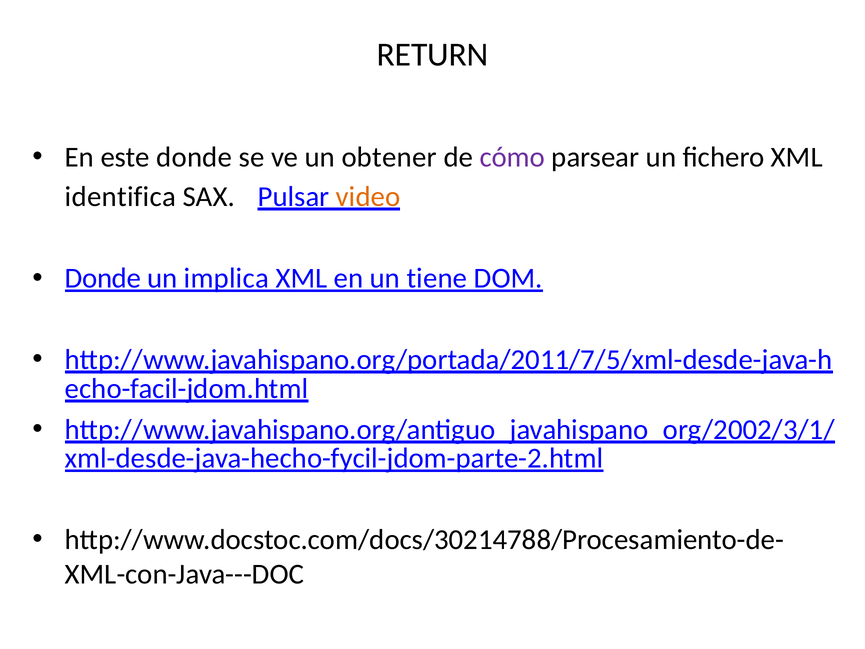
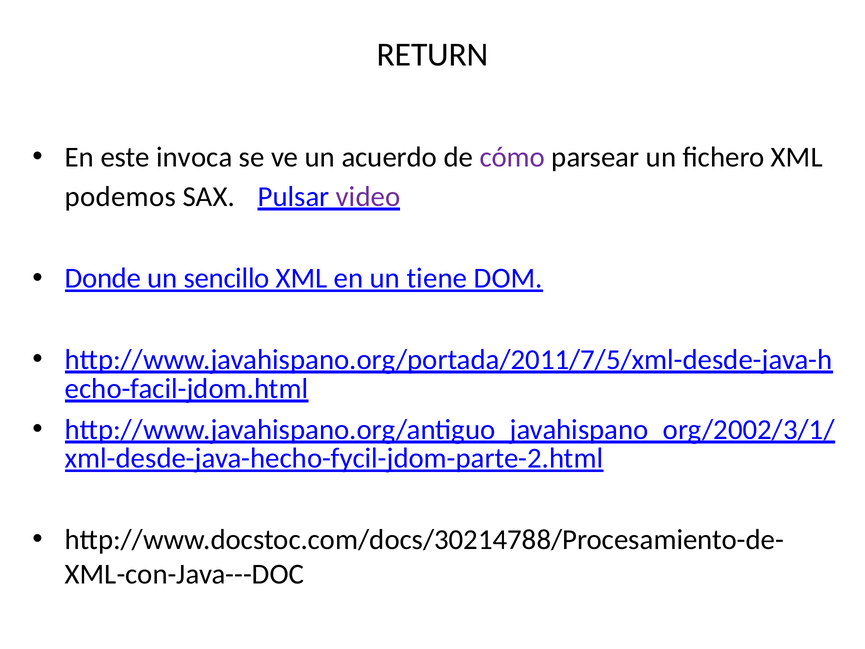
este donde: donde -> invoca
obtener: obtener -> acuerdo
identifica: identifica -> podemos
video colour: orange -> purple
implica: implica -> sencillo
